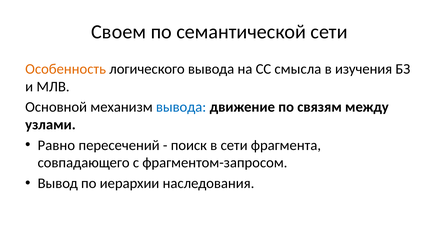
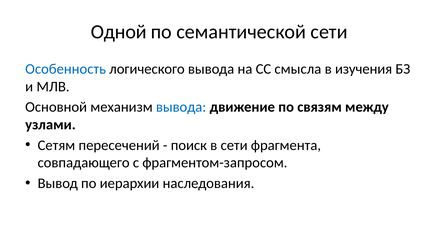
Своем: Своем -> Одной
Особенность colour: orange -> blue
Равно: Равно -> Сетям
